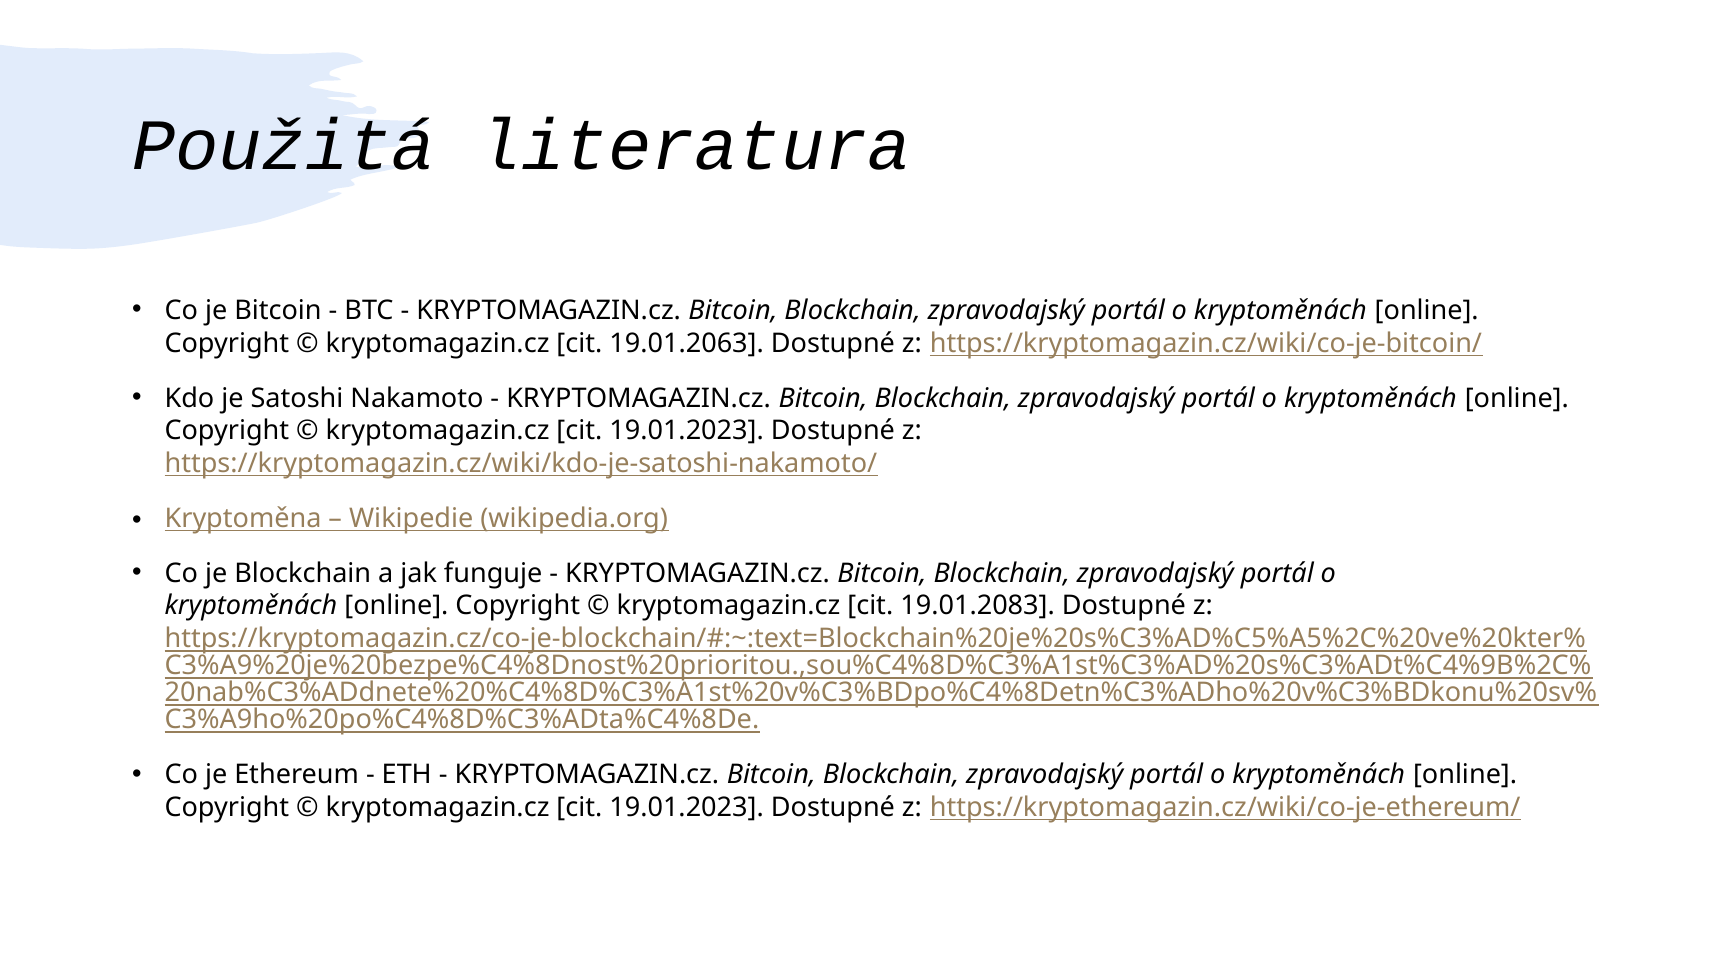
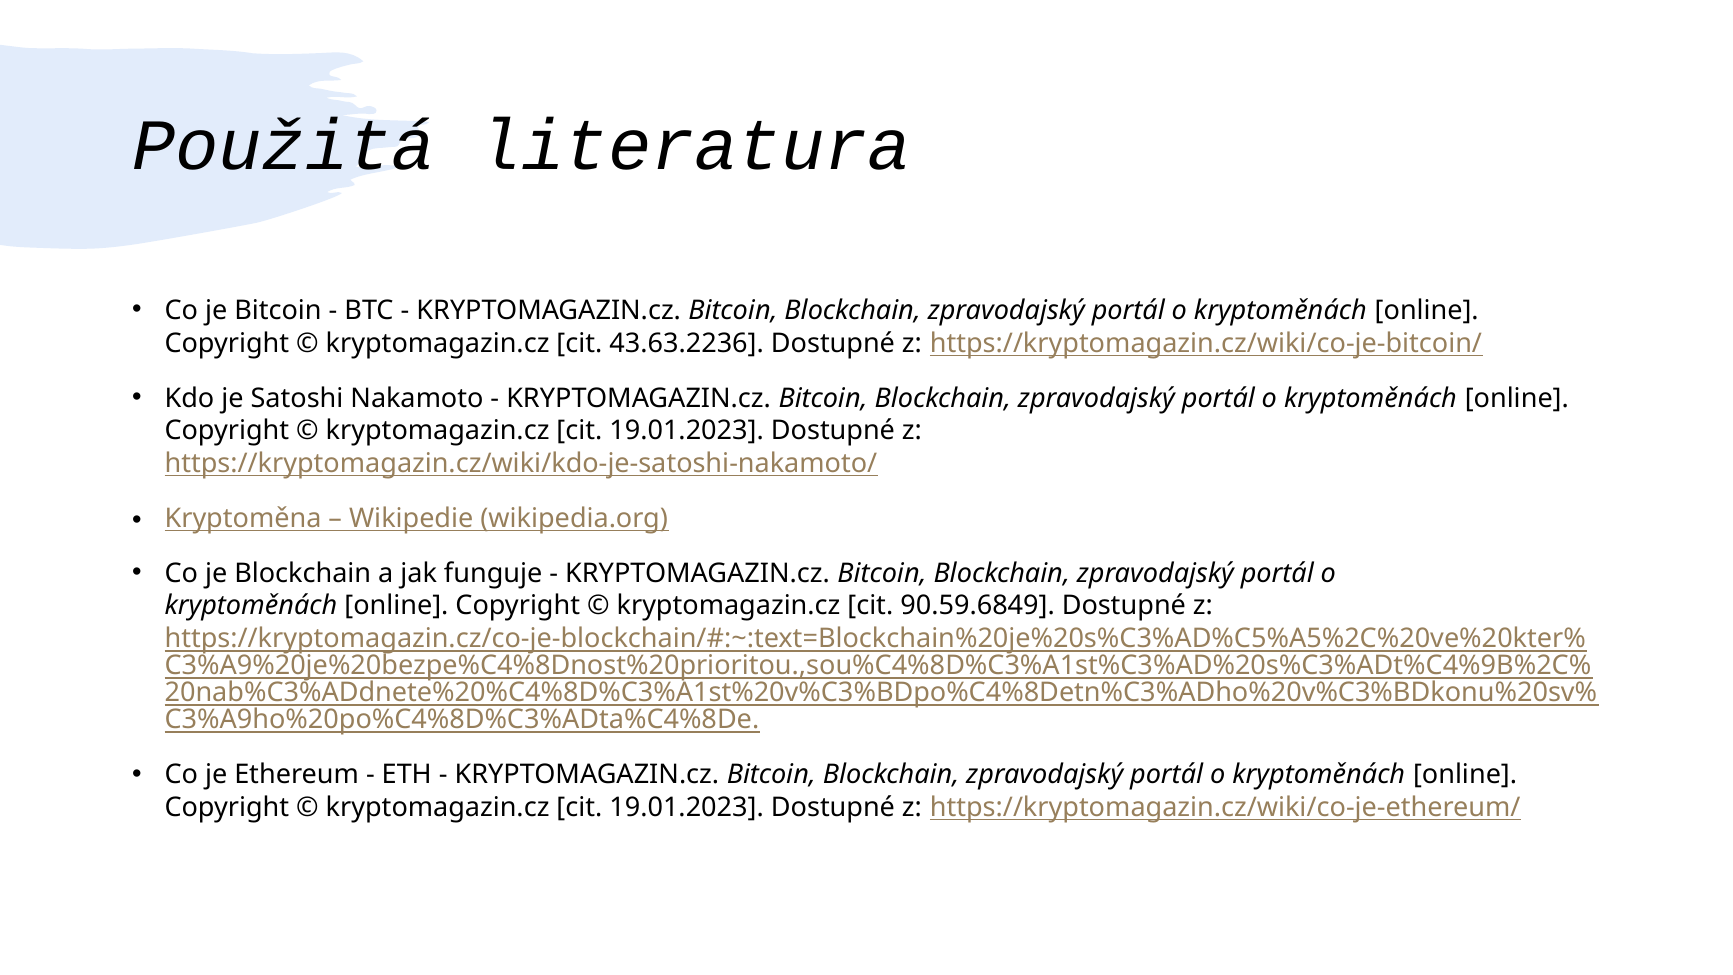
19.01.2063: 19.01.2063 -> 43.63.2236
19.01.2083: 19.01.2083 -> 90.59.6849
